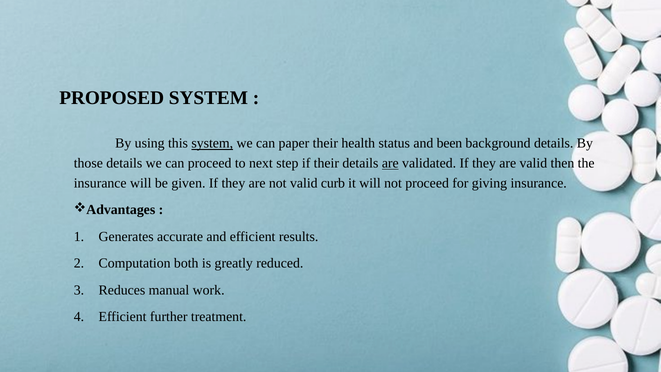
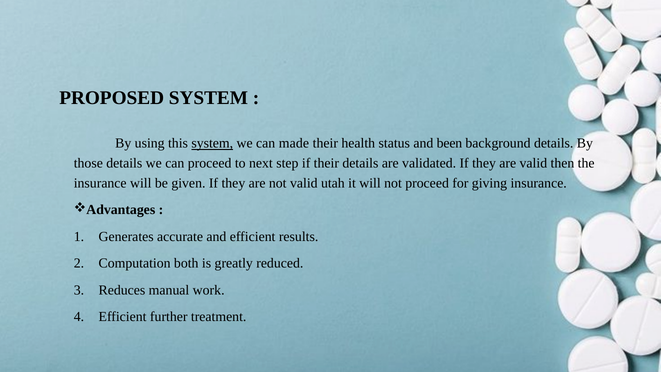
paper: paper -> made
are at (390, 163) underline: present -> none
curb: curb -> utah
